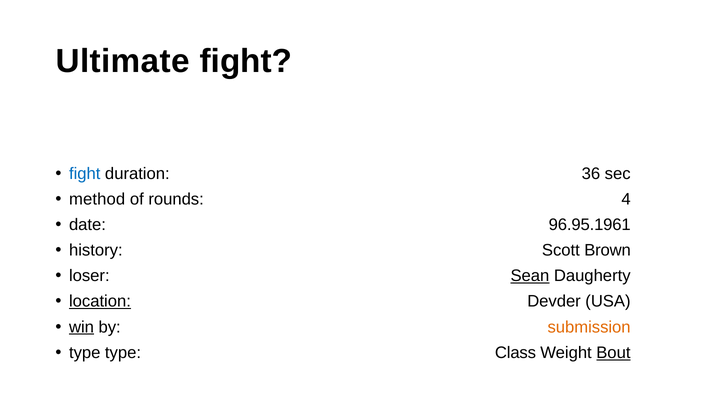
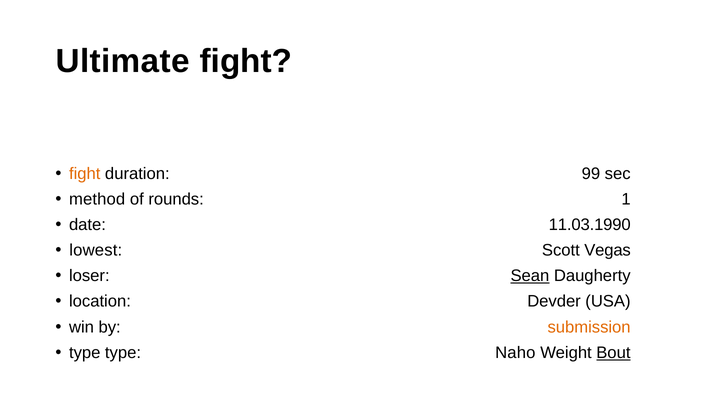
fight at (85, 174) colour: blue -> orange
36: 36 -> 99
4: 4 -> 1
96.95.1961: 96.95.1961 -> 11.03.1990
history: history -> lowest
Brown: Brown -> Vegas
location underline: present -> none
win underline: present -> none
Class: Class -> Naho
